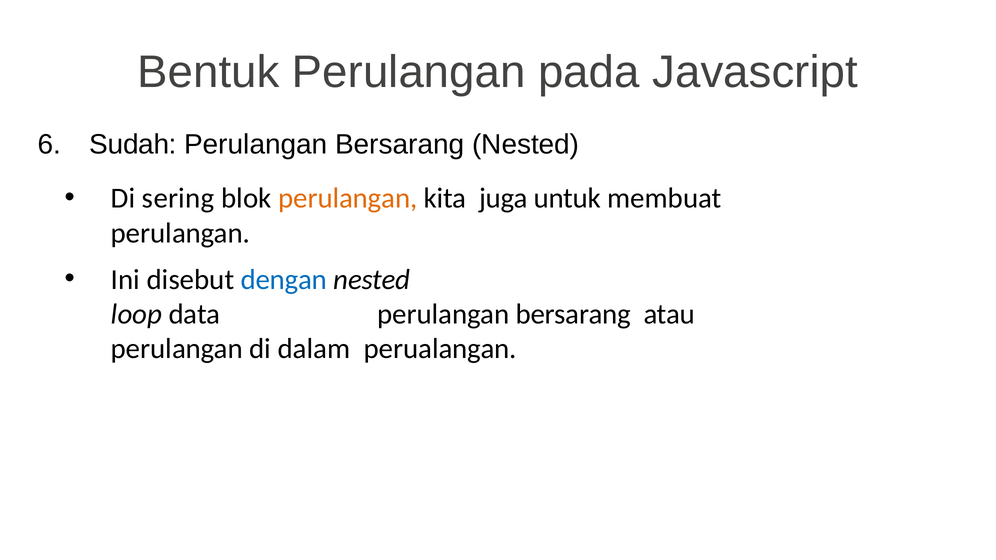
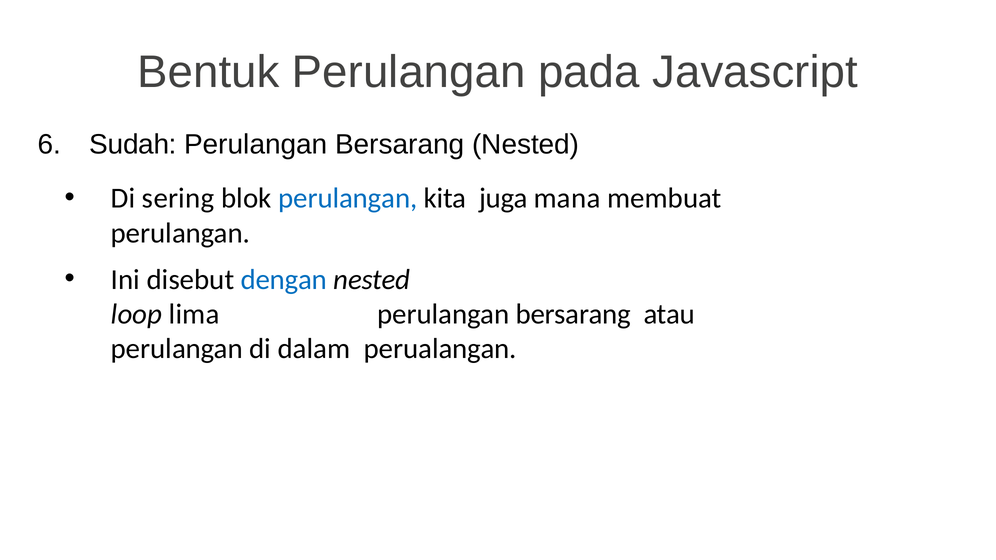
perulangan at (348, 198) colour: orange -> blue
untuk: untuk -> mana
data: data -> lima
